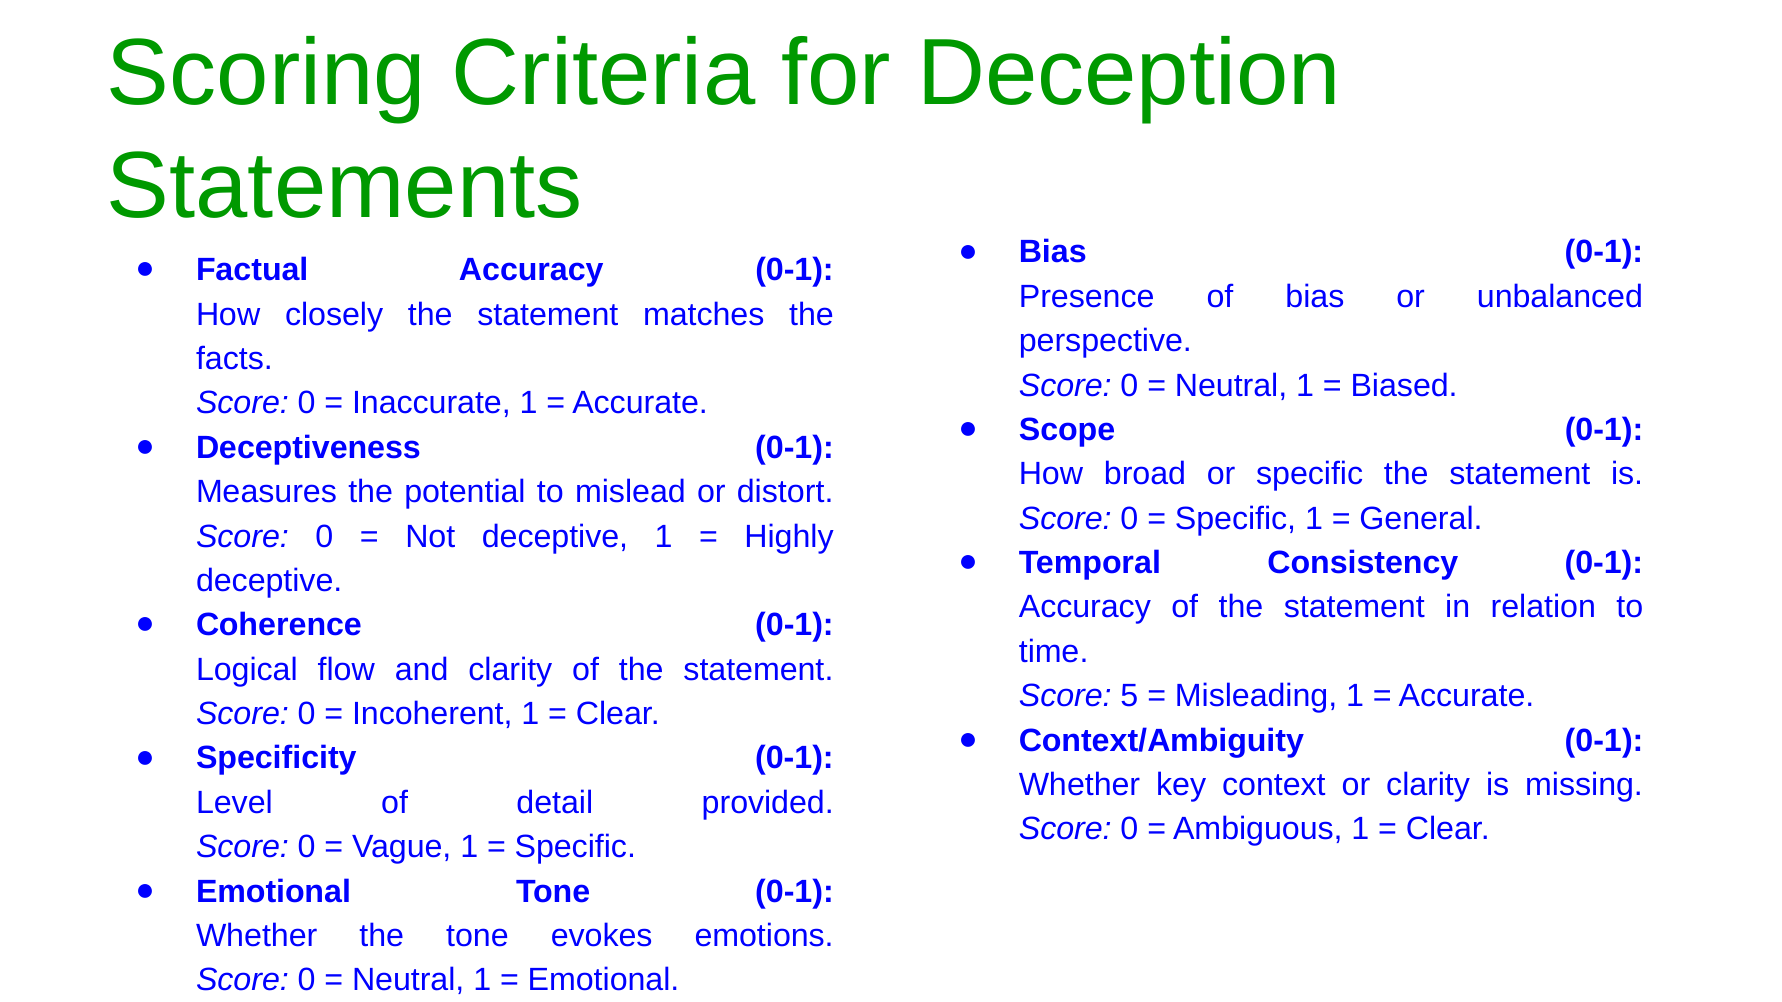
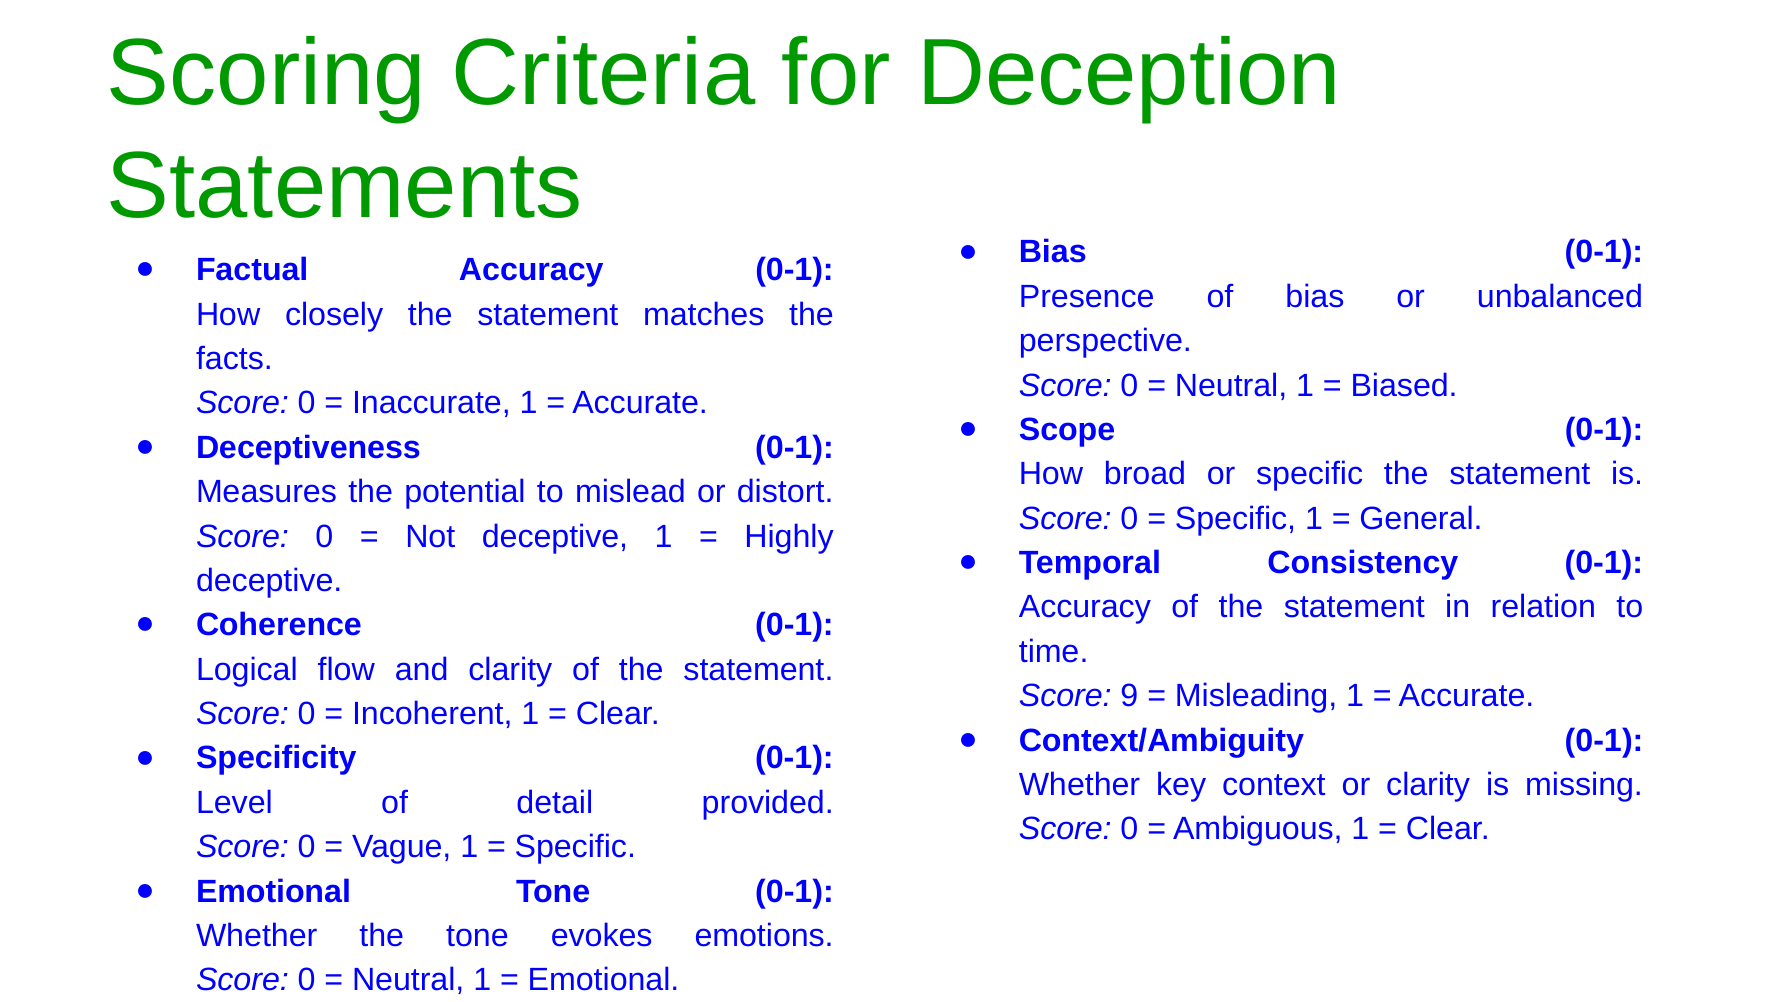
5: 5 -> 9
